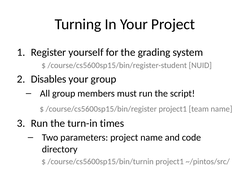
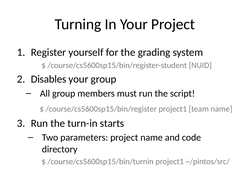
times: times -> starts
